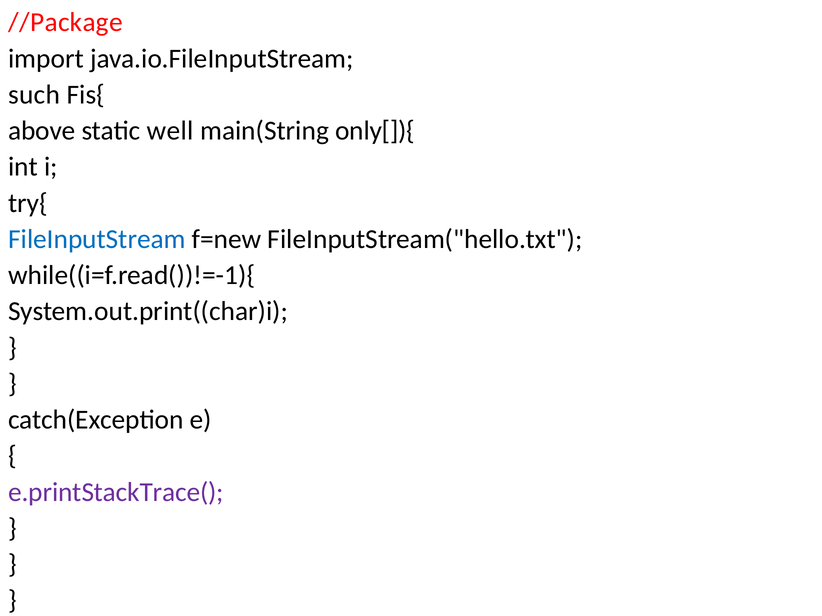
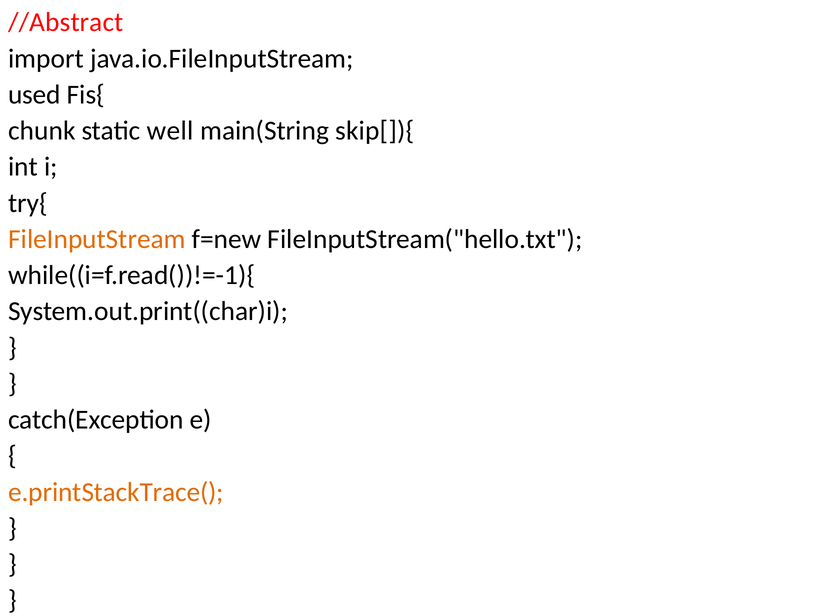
//Package: //Package -> //Abstract
such: such -> used
above: above -> chunk
only[]){: only[]){ -> skip[]){
FileInputStream colour: blue -> orange
e.printStackTrace( colour: purple -> orange
